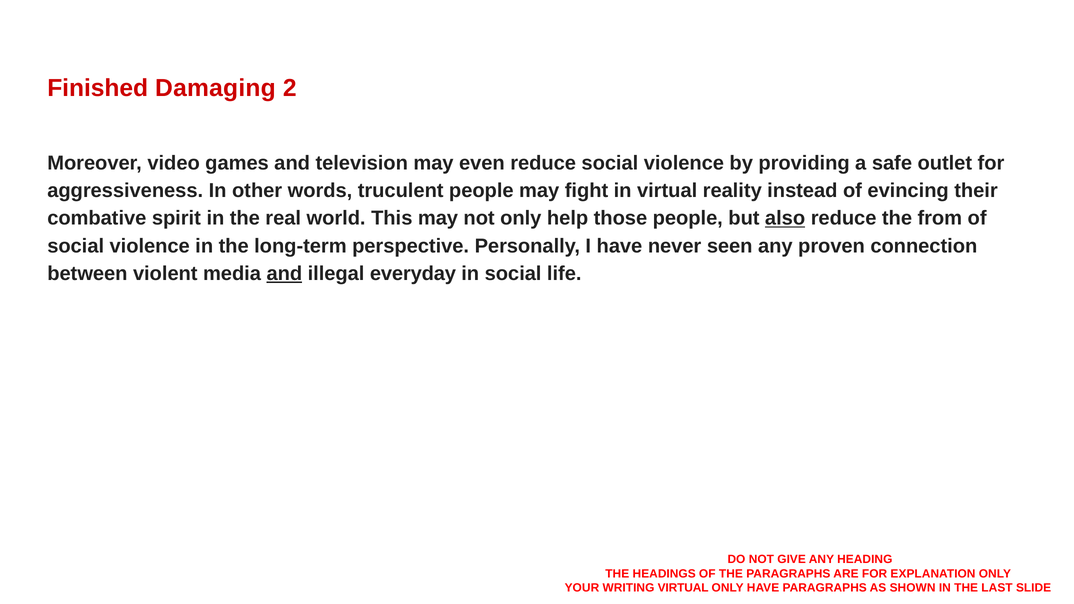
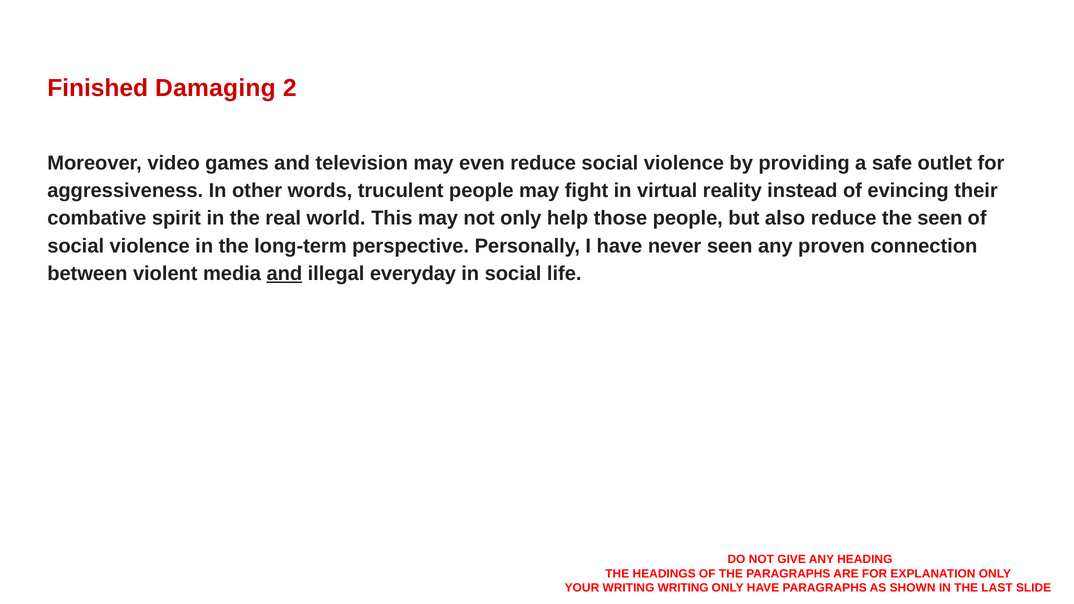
also underline: present -> none
the from: from -> seen
WRITING VIRTUAL: VIRTUAL -> WRITING
